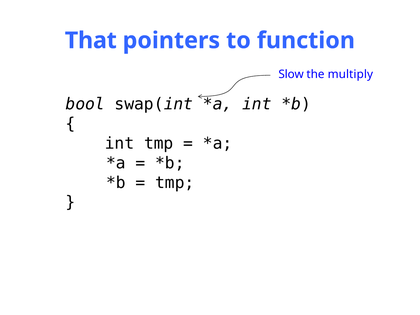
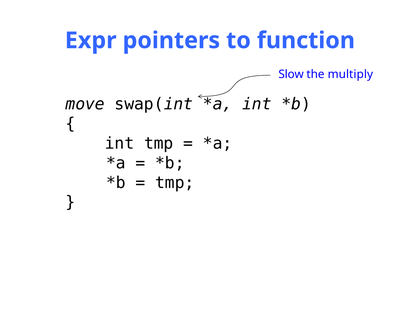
That: That -> Expr
bool: bool -> move
